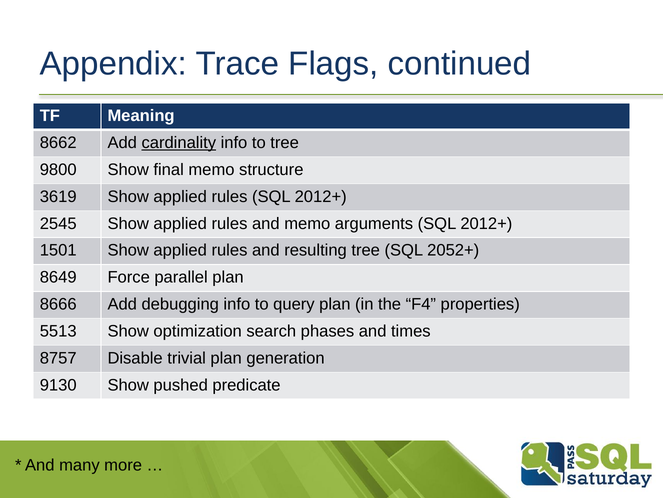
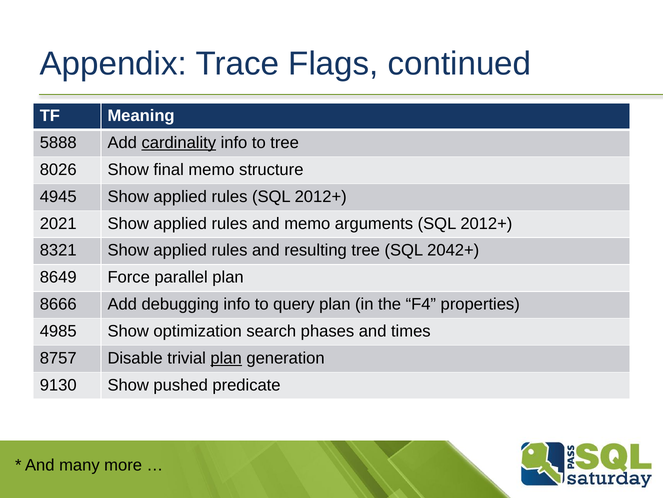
8662: 8662 -> 5888
9800: 9800 -> 8026
3619: 3619 -> 4945
2545: 2545 -> 2021
1501: 1501 -> 8321
2052+: 2052+ -> 2042+
5513: 5513 -> 4985
plan at (226, 358) underline: none -> present
